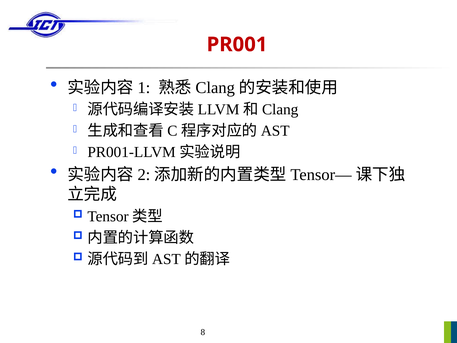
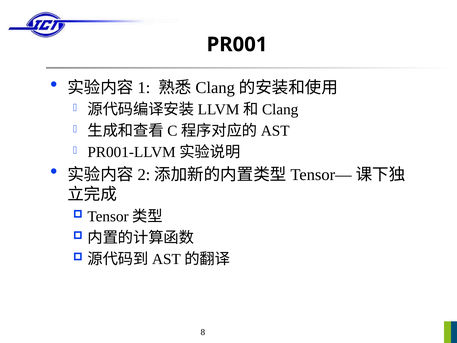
PR001 colour: red -> black
